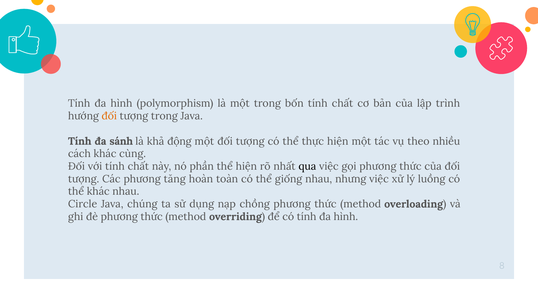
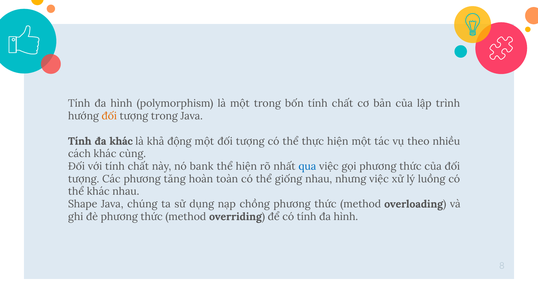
đa sánh: sánh -> khác
phần: phần -> bank
qua colour: black -> blue
Circle: Circle -> Shape
